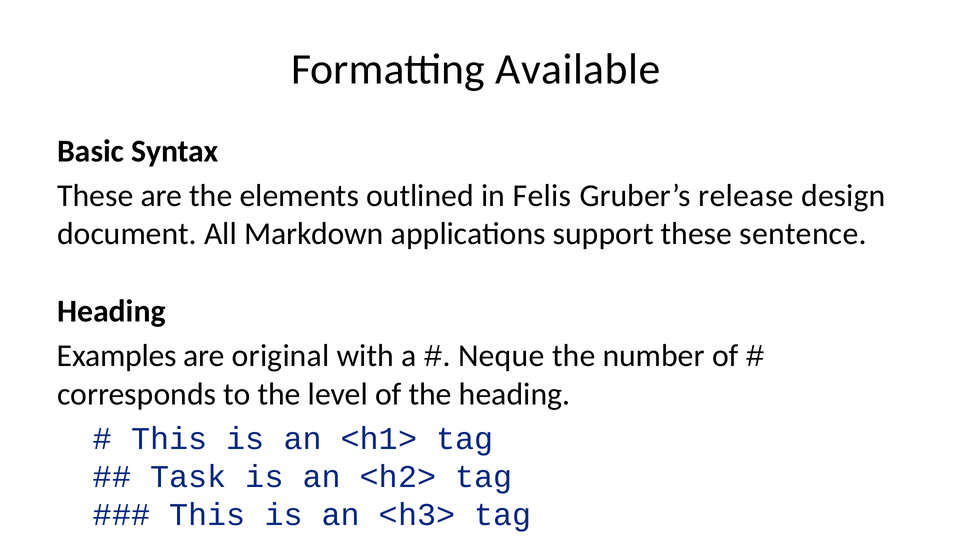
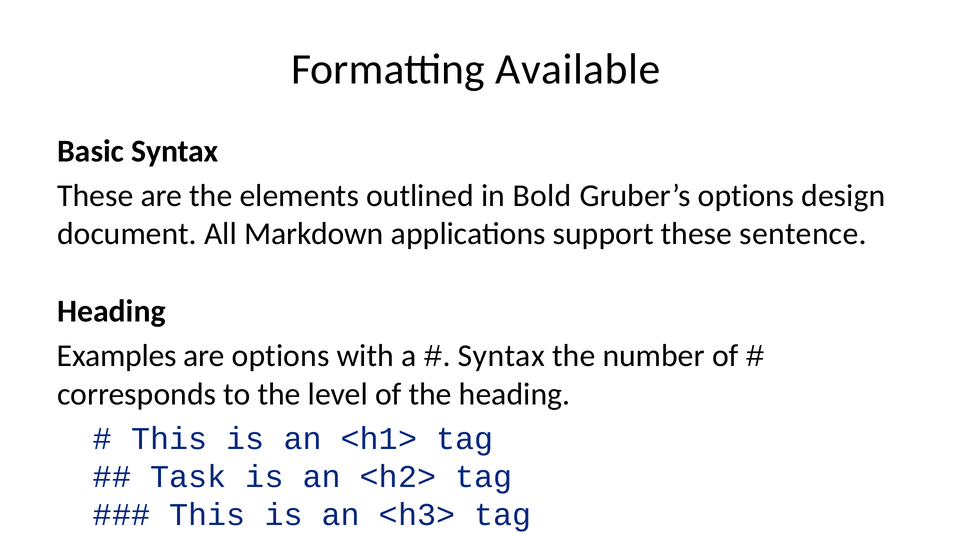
in Felis: Felis -> Bold
Gruber’s release: release -> options
are original: original -> options
Neque at (501, 356): Neque -> Syntax
